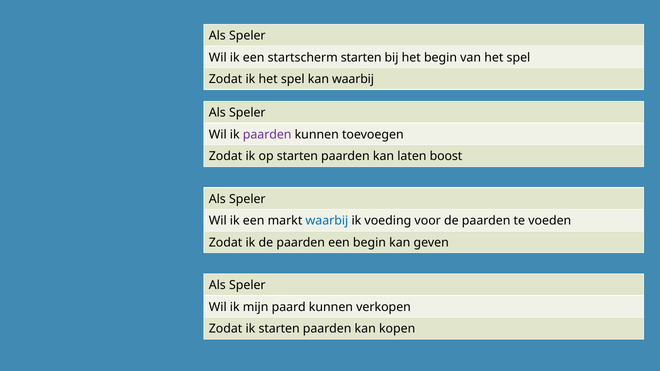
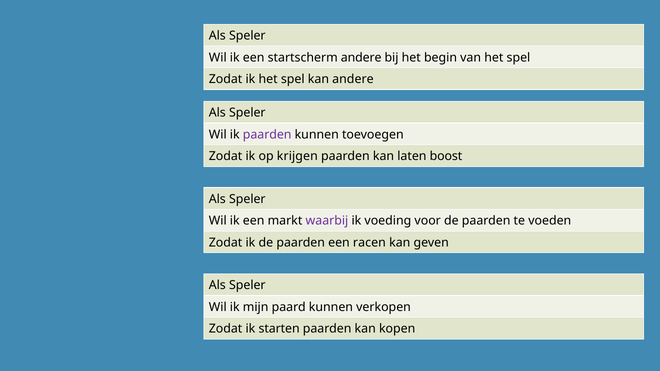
startscherm starten: starten -> andere
kan waarbij: waarbij -> andere
op starten: starten -> krijgen
waarbij at (327, 221) colour: blue -> purple
een begin: begin -> racen
